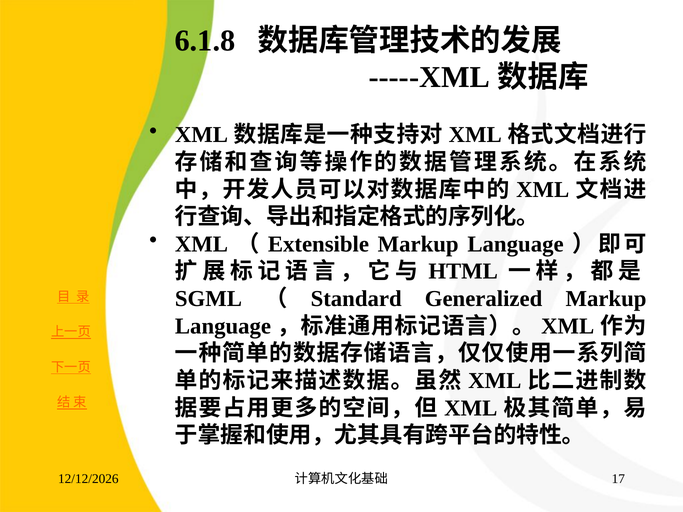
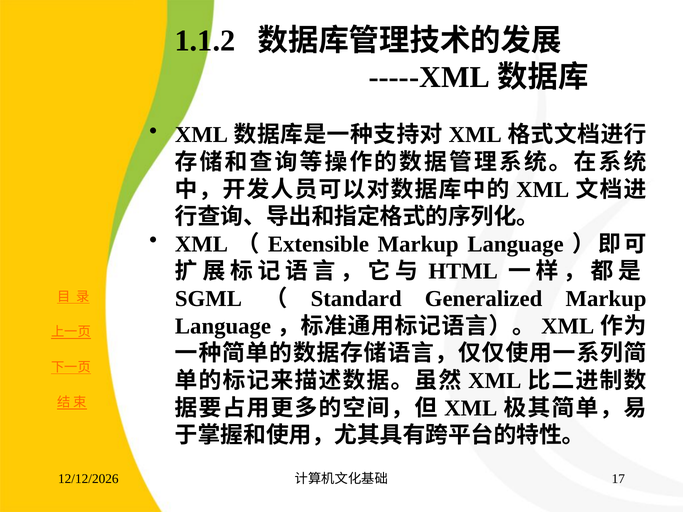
6.1.8: 6.1.8 -> 1.1.2
